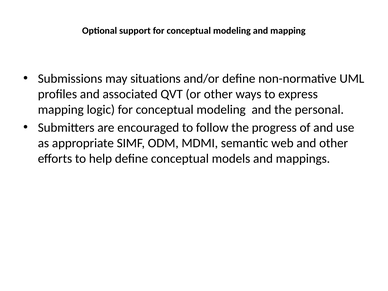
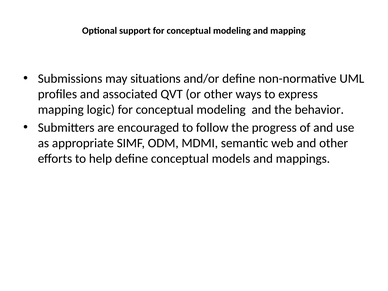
personal: personal -> behavior
